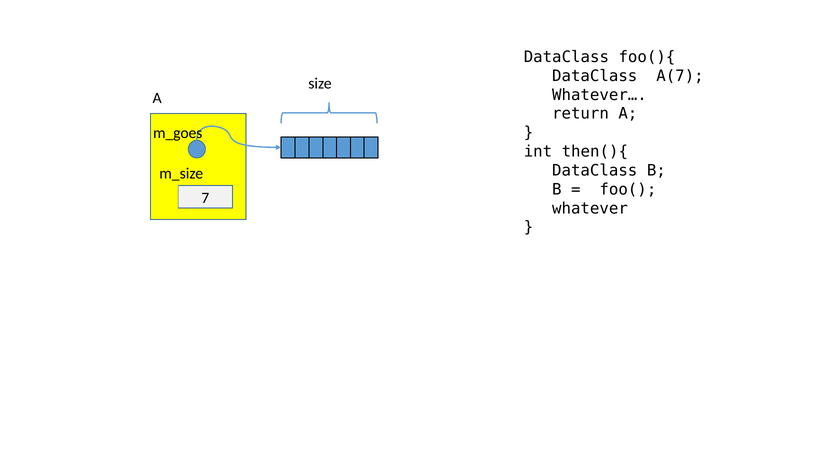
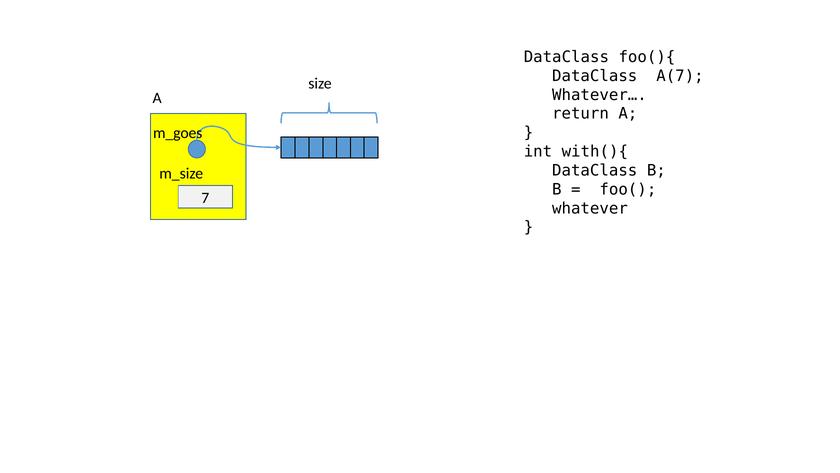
then(){: then(){ -> with(){
